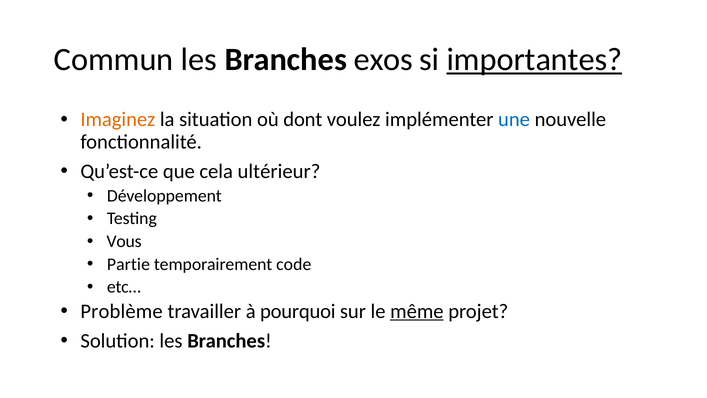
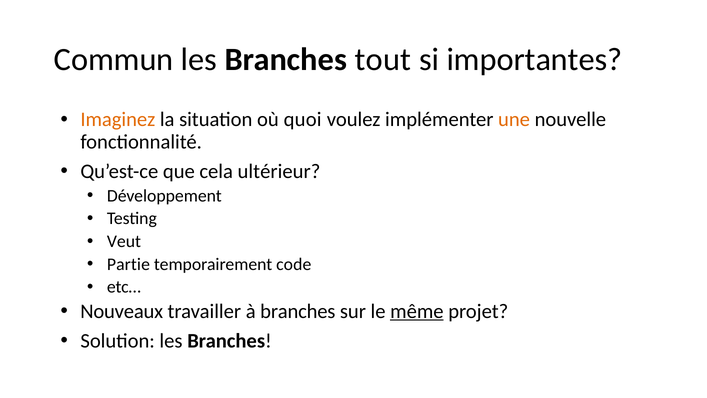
exos: exos -> tout
importantes underline: present -> none
dont: dont -> quoi
une colour: blue -> orange
Vous: Vous -> Veut
Problème: Problème -> Nouveaux
à pourquoi: pourquoi -> branches
